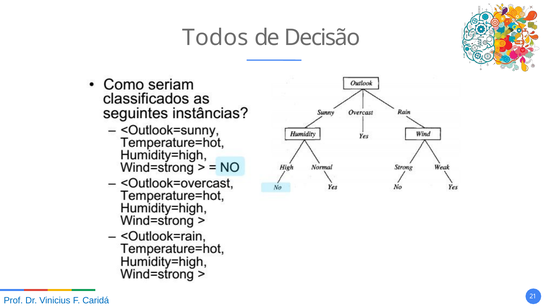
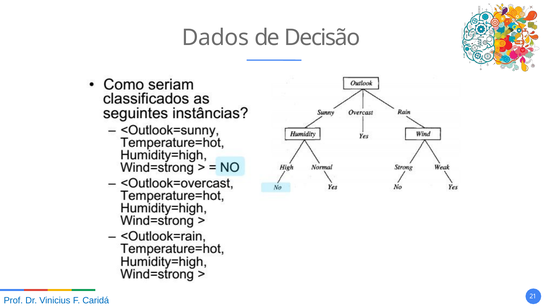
Todos: Todos -> Dados
